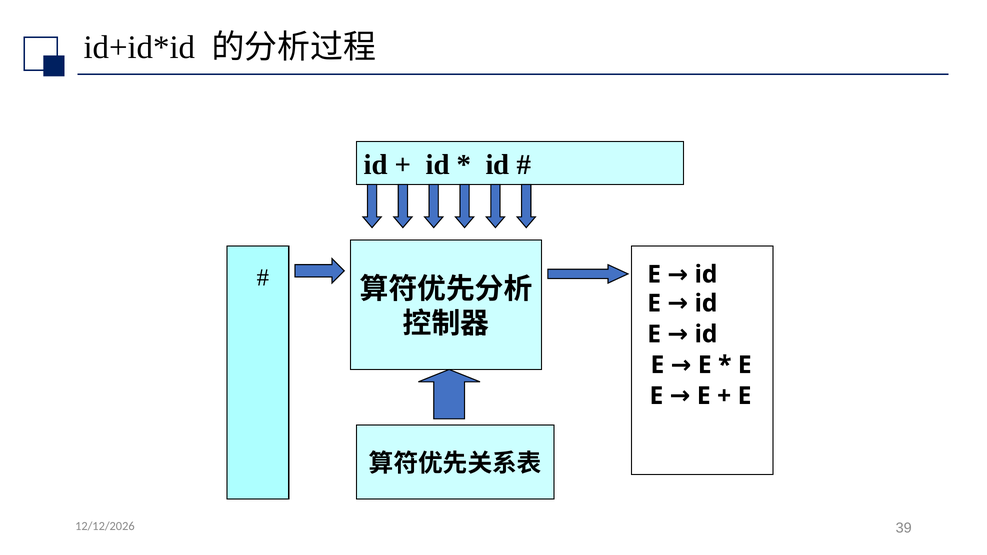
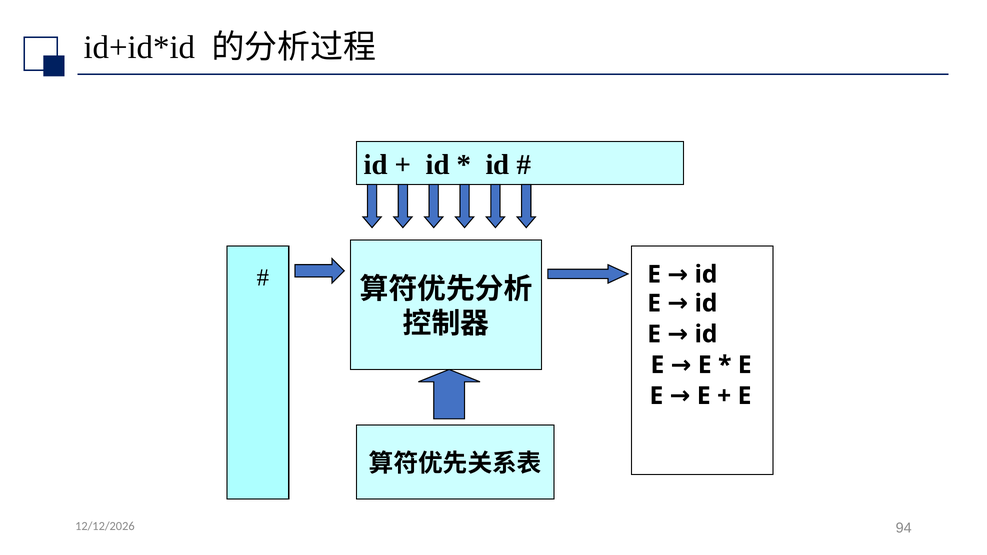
39: 39 -> 94
